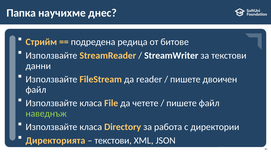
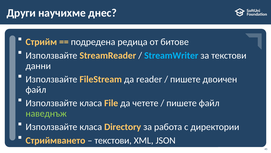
Папка: Папка -> Други
StreamWriter colour: white -> light blue
Директорията: Директорията -> Стриймването
